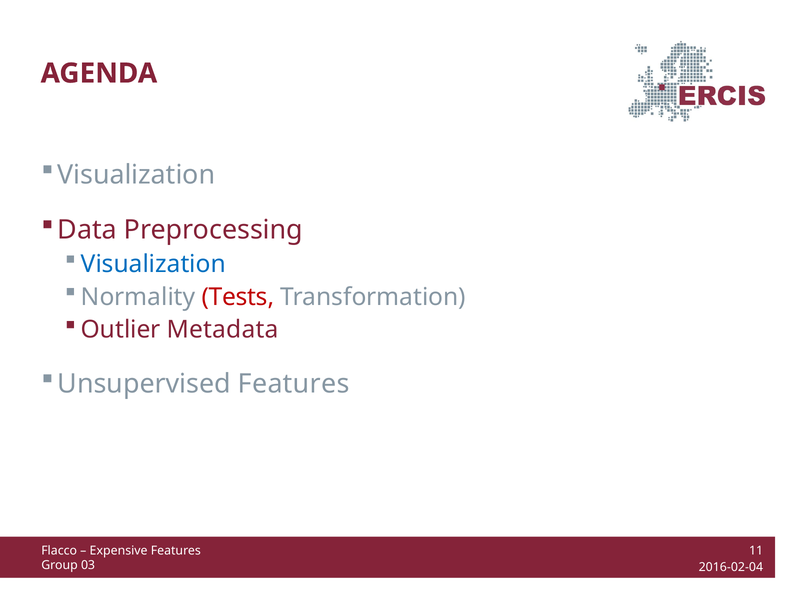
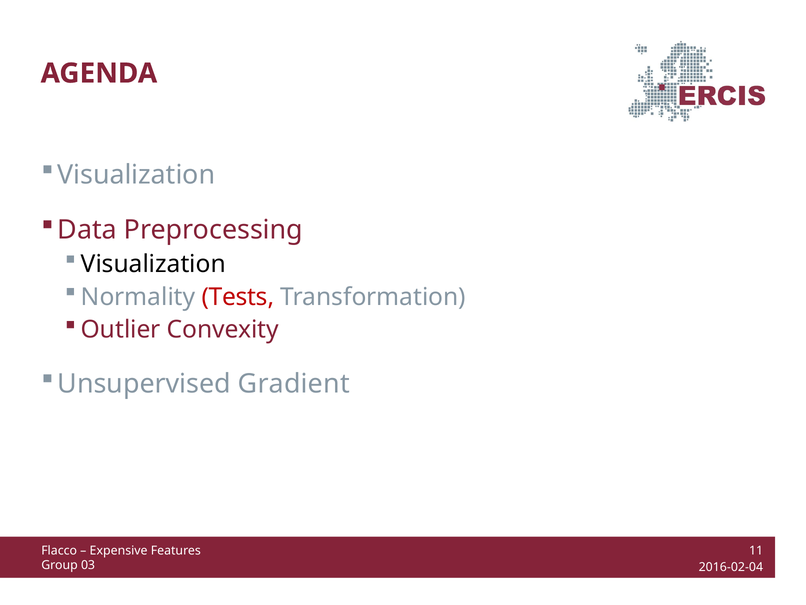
Visualization at (153, 264) colour: blue -> black
Metadata: Metadata -> Convexity
Unsupervised Features: Features -> Gradient
